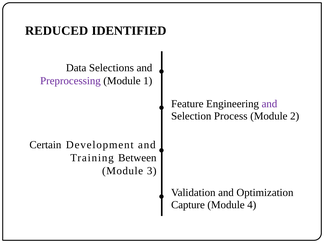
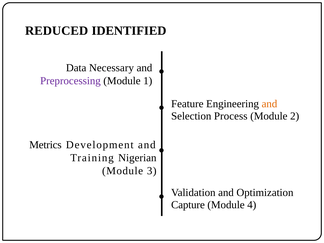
Selections: Selections -> Necessary
and at (269, 104) colour: purple -> orange
Certain: Certain -> Metrics
Between: Between -> Nigerian
